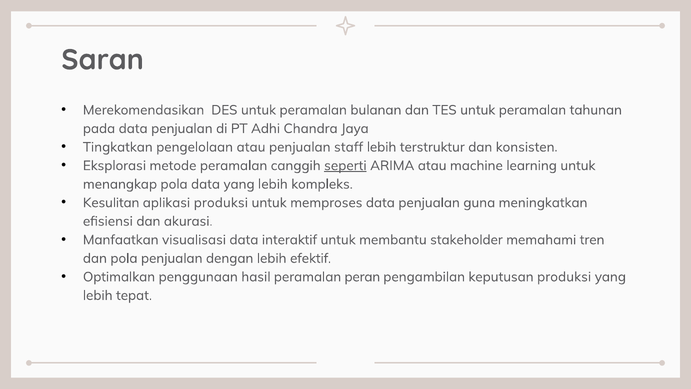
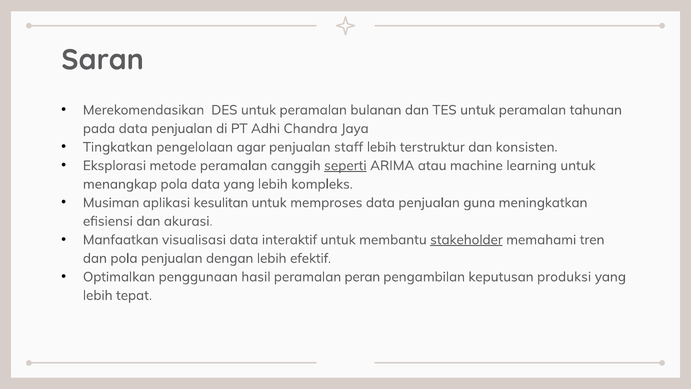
pengelolaan atau: atau -> agar
Kesulitan: Kesulitan -> Musiman
aplikasi produksi: produksi -> kesulitan
stakeholder underline: none -> present
